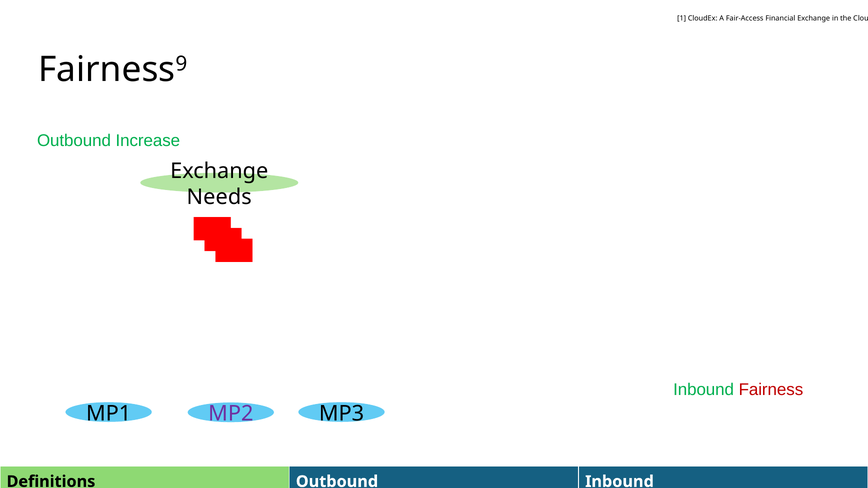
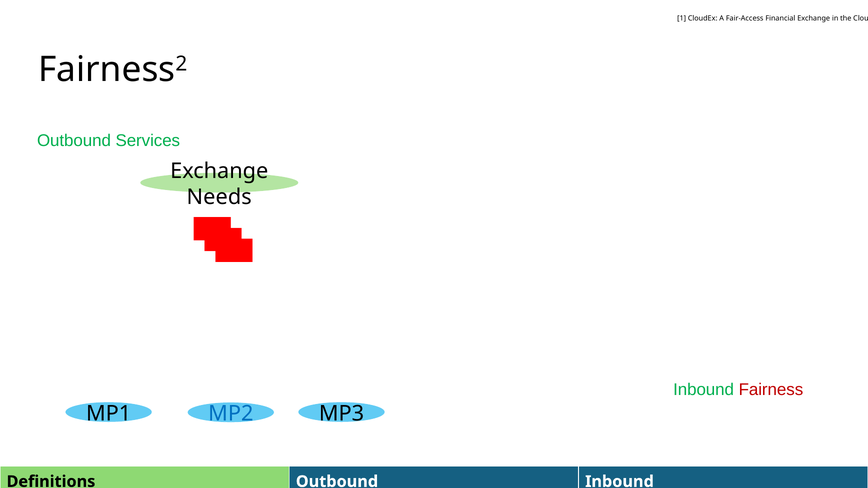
9: 9 -> 2
Increase: Increase -> Services
MP2 colour: purple -> blue
